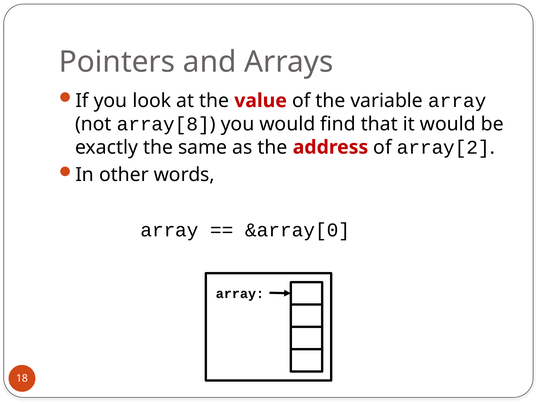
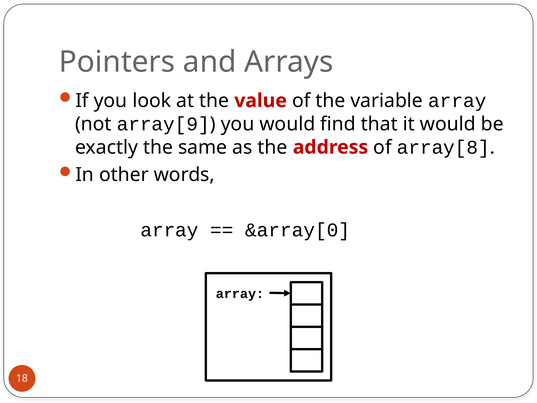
array[8: array[8 -> array[9
array[2: array[2 -> array[8
